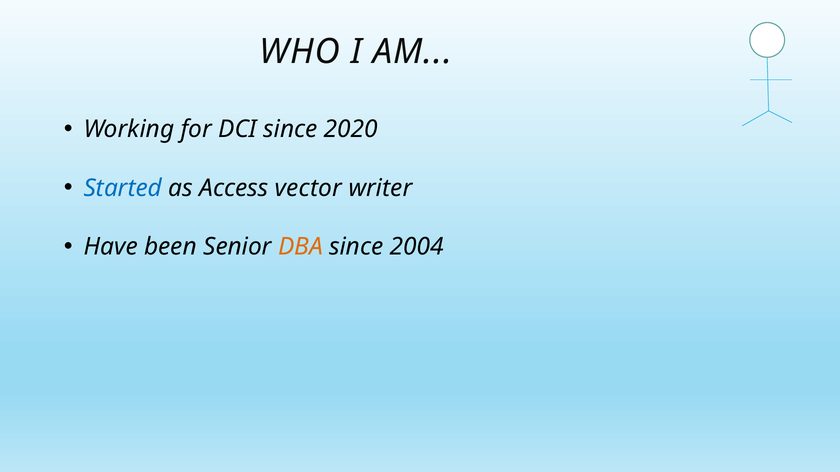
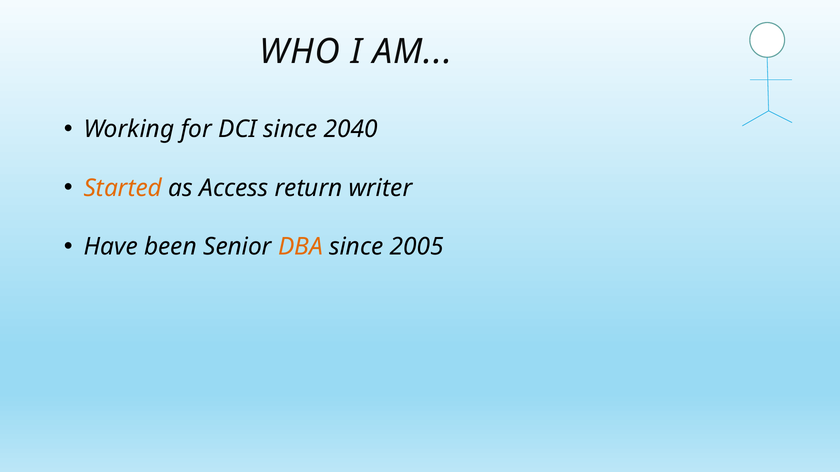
2020: 2020 -> 2040
Started colour: blue -> orange
vector: vector -> return
2004: 2004 -> 2005
